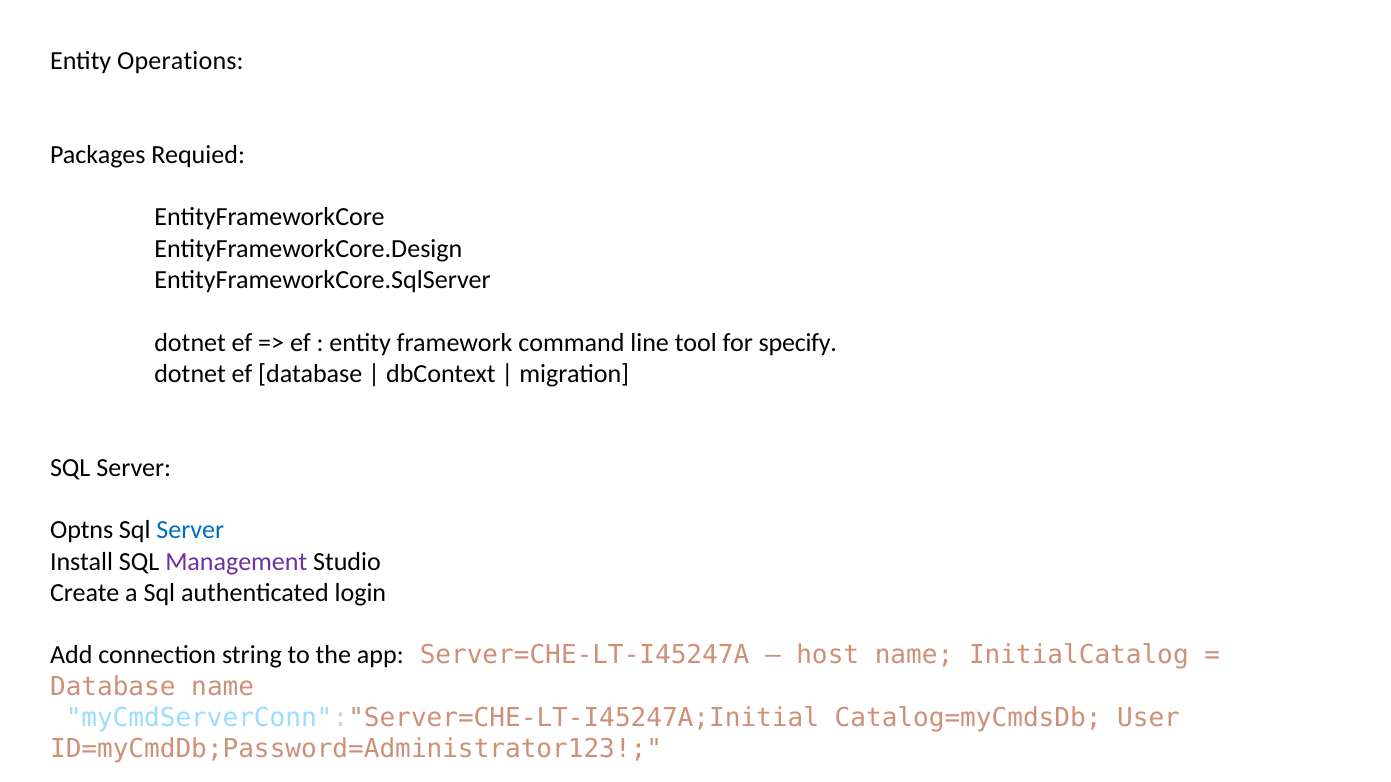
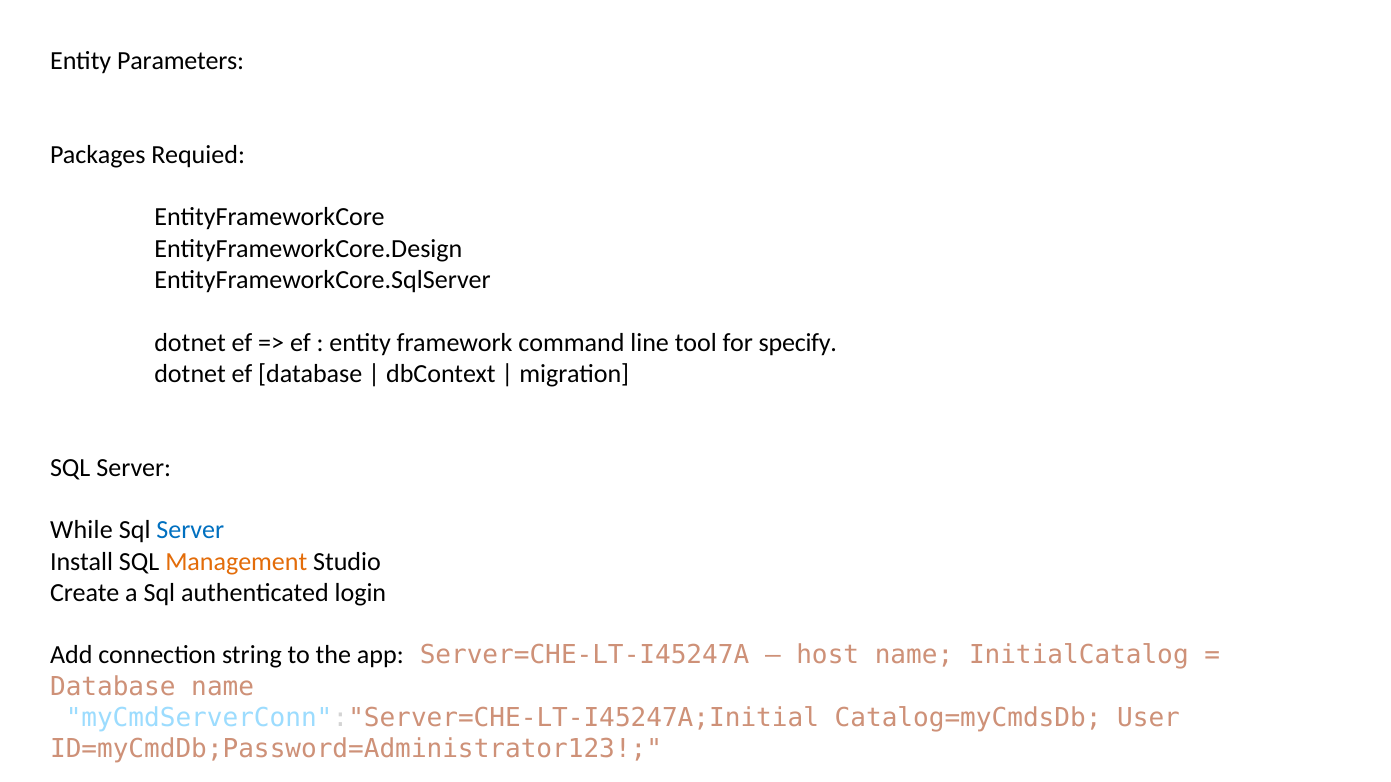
Operations: Operations -> Parameters
Optns: Optns -> While
Management colour: purple -> orange
